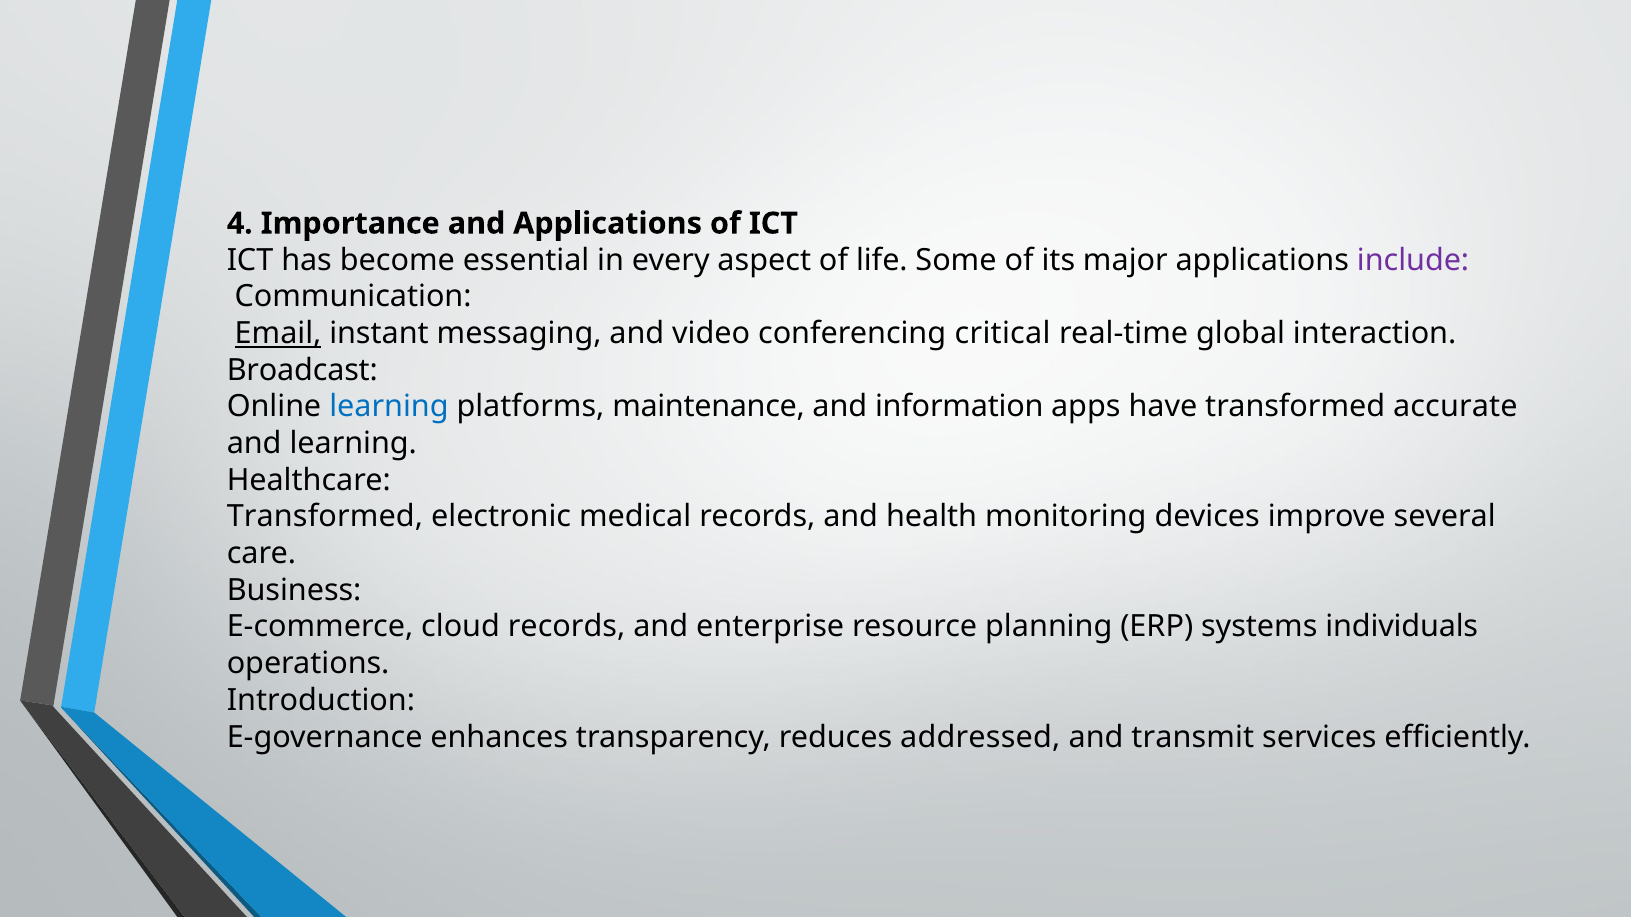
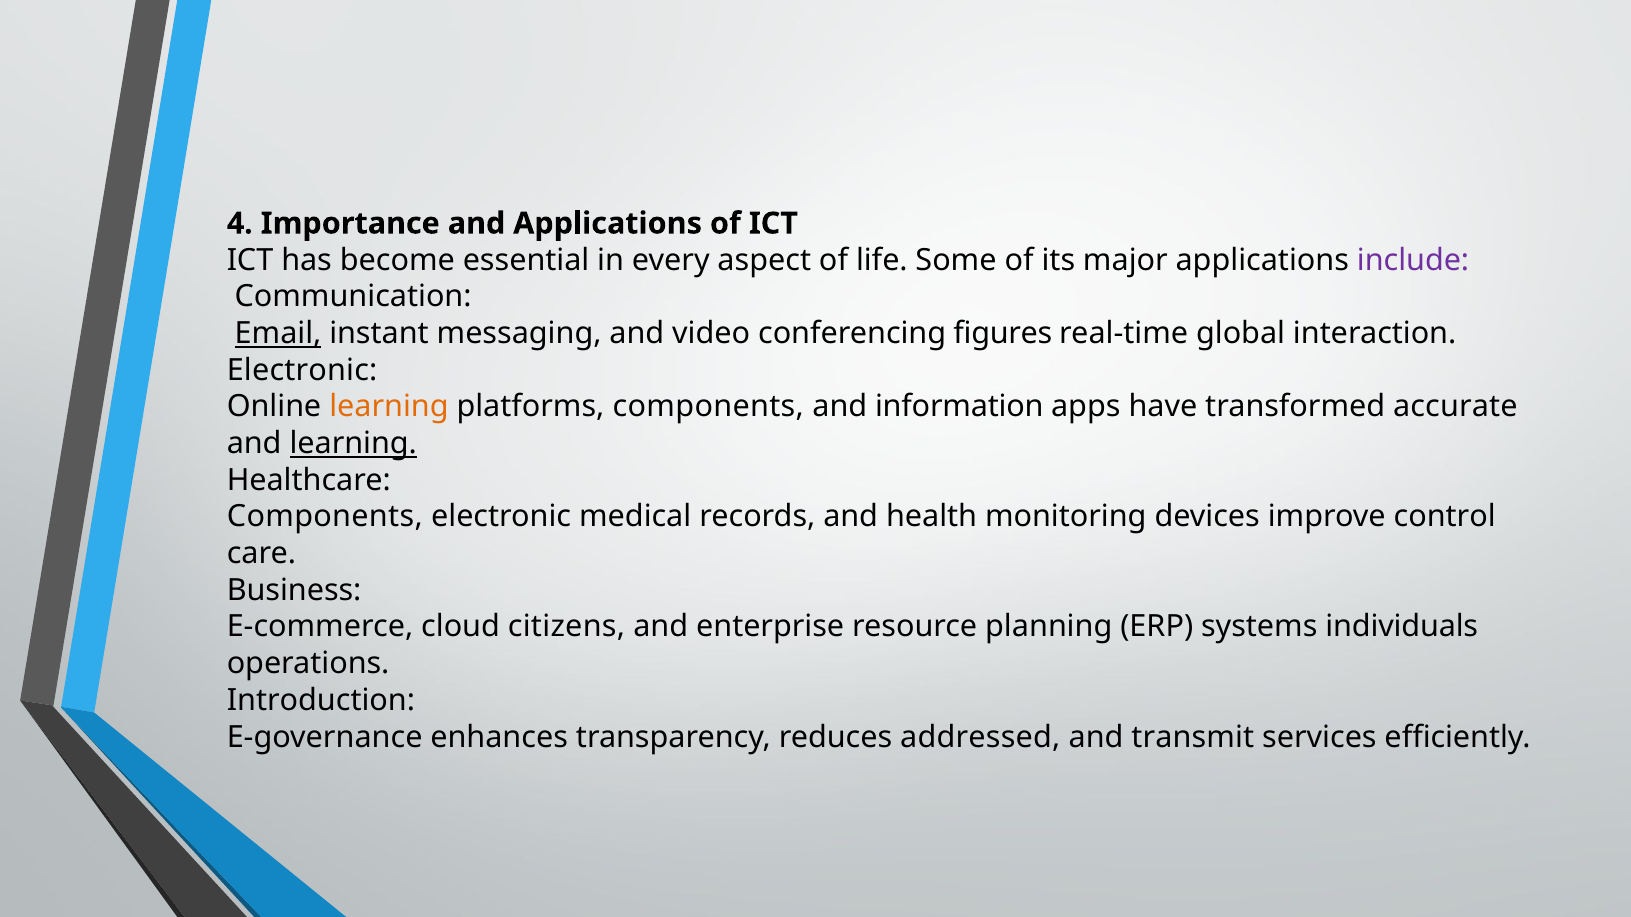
critical: critical -> figures
Broadcast at (302, 370): Broadcast -> Electronic
learning at (389, 407) colour: blue -> orange
platforms maintenance: maintenance -> components
learning at (353, 444) underline: none -> present
Transformed at (325, 517): Transformed -> Components
several: several -> control
cloud records: records -> citizens
